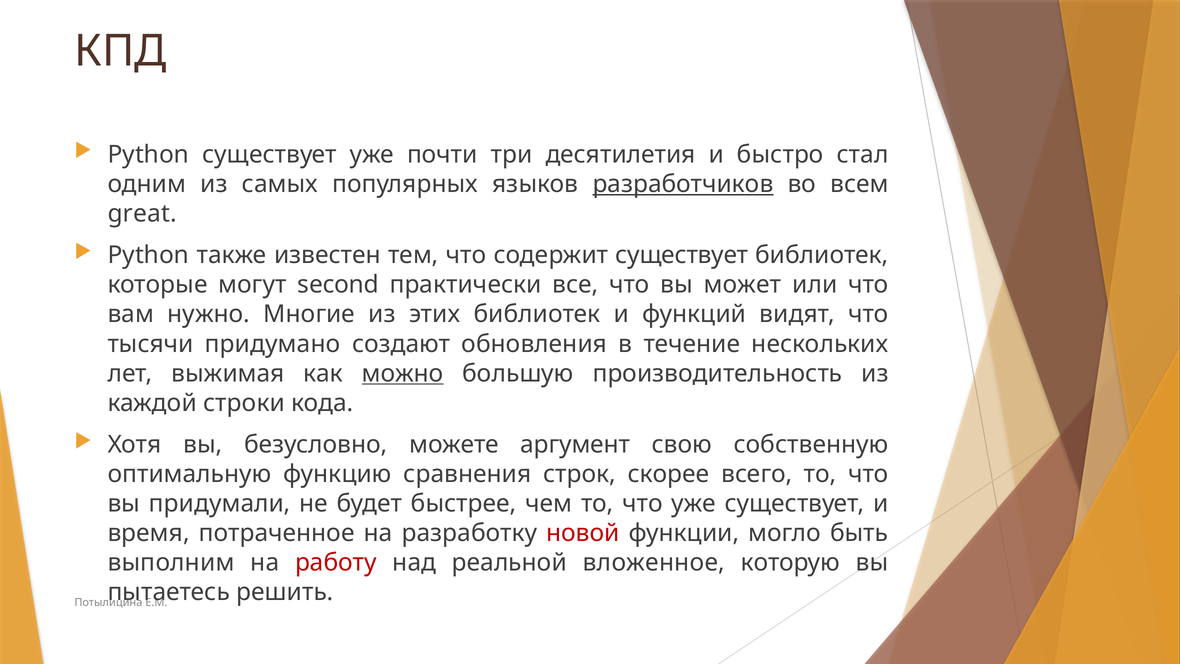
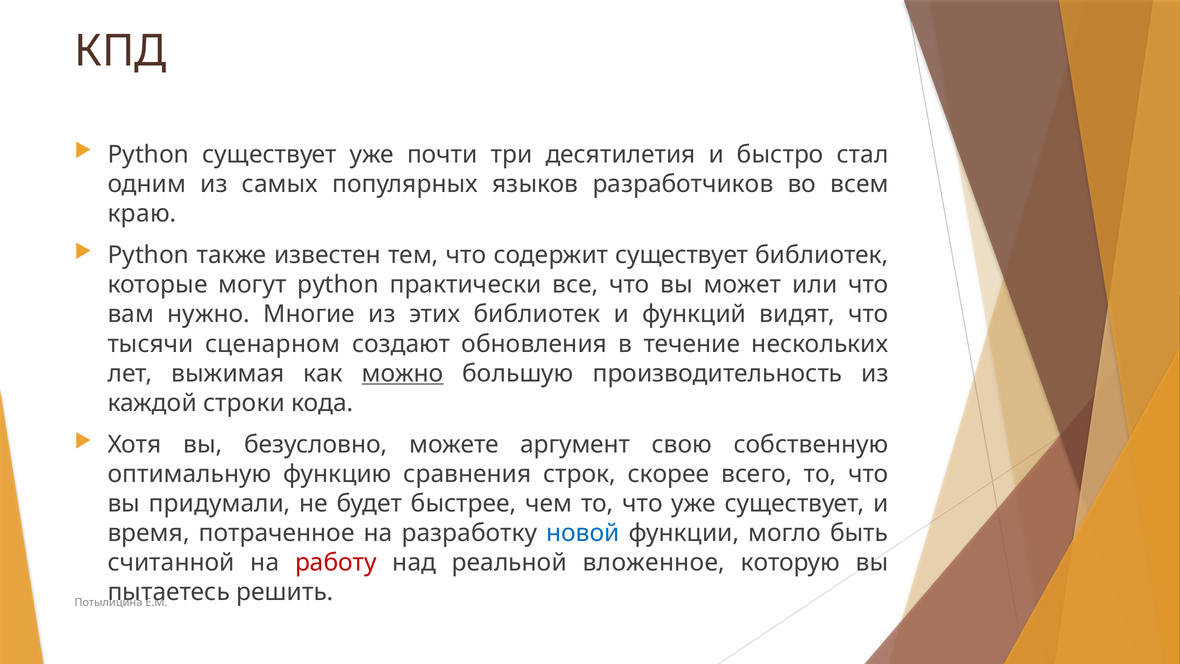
разработчиков underline: present -> none
great: great -> краю
могут second: second -> python
придумано: придумано -> сценарном
новой colour: red -> blue
выполним: выполним -> считанной
